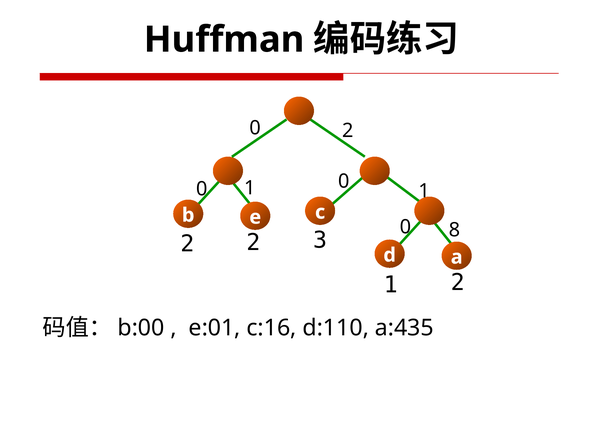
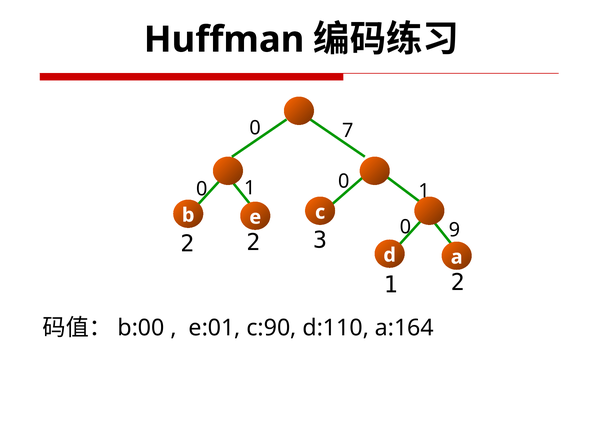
0 2: 2 -> 7
8: 8 -> 9
c:16: c:16 -> c:90
a:435: a:435 -> a:164
